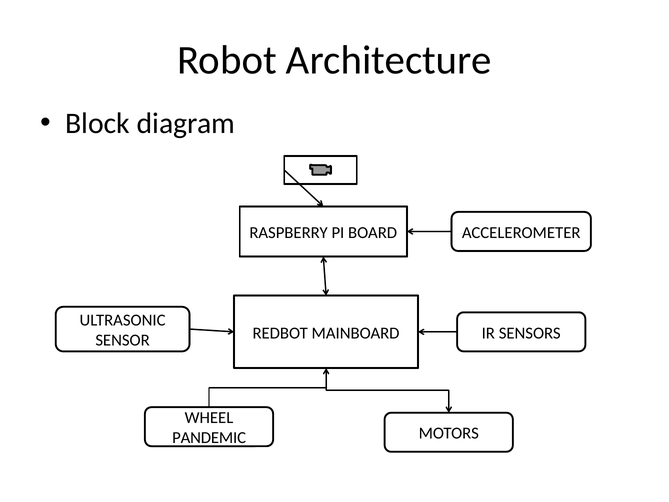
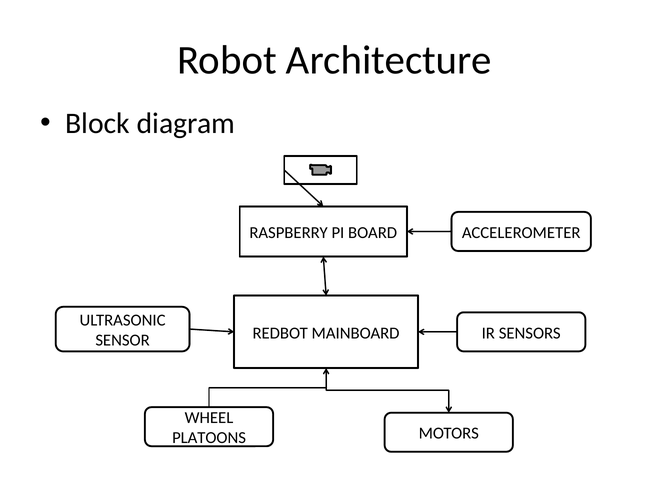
PANDEMIC: PANDEMIC -> PLATOONS
